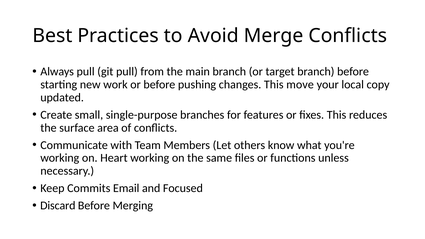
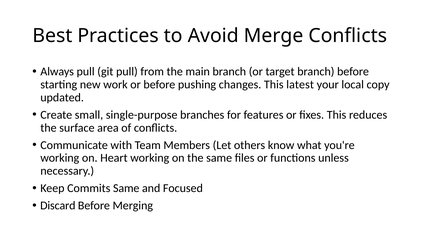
move: move -> latest
Commits Email: Email -> Same
